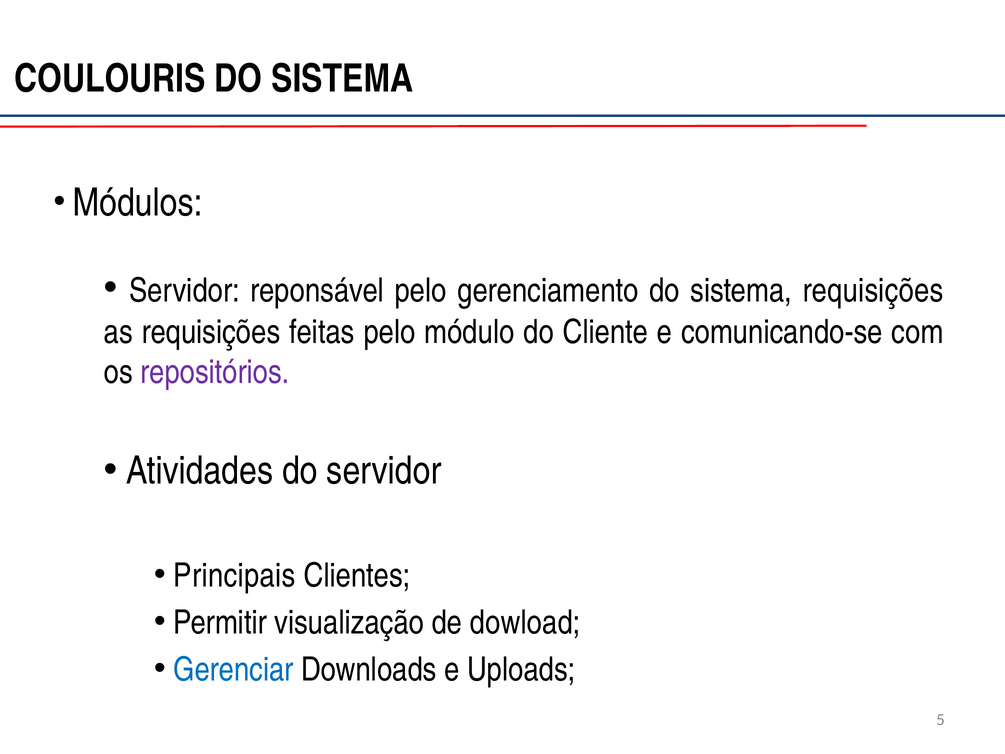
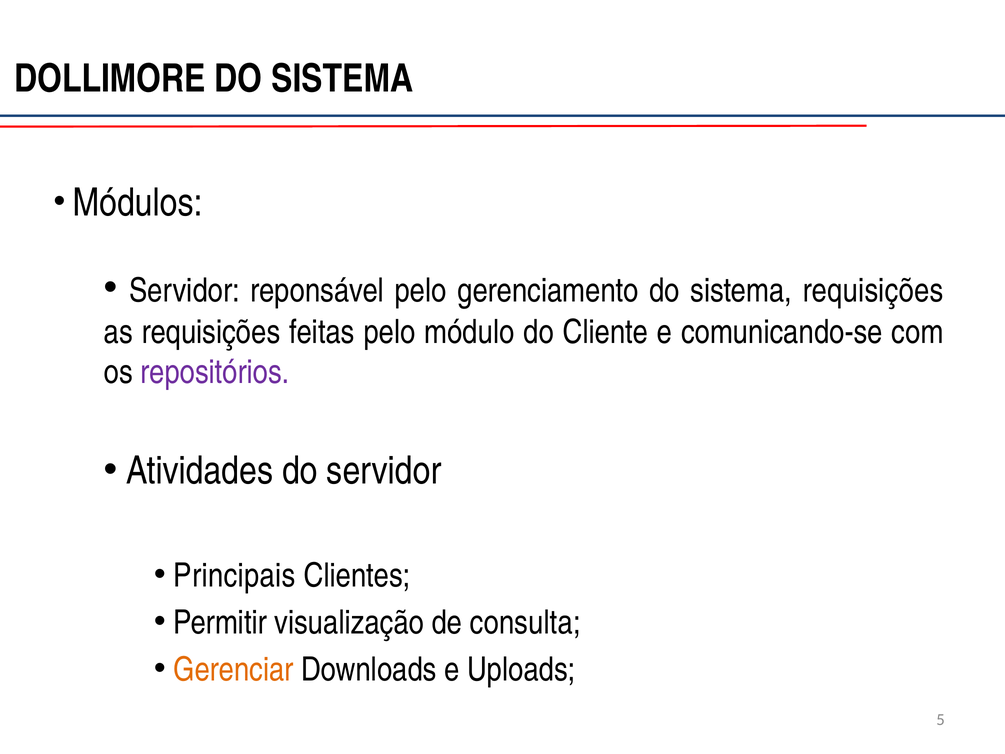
COULOURIS: COULOURIS -> DOLLIMORE
dowload: dowload -> consulta
Gerenciar colour: blue -> orange
